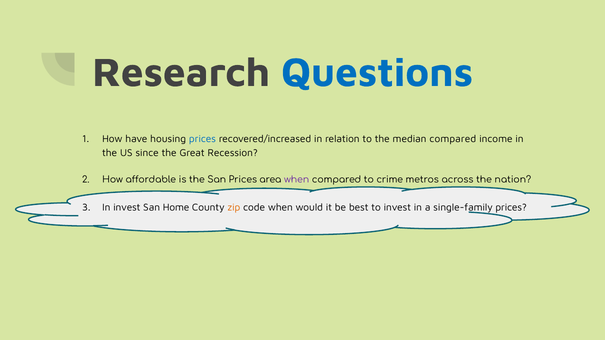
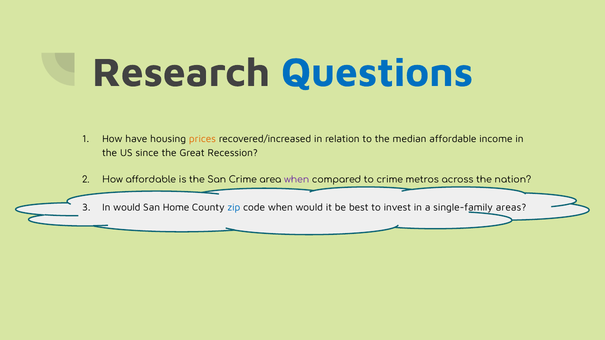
prices at (202, 139) colour: blue -> orange
median compared: compared -> affordable
San Prices: Prices -> Crime
In invest: invest -> would
zip colour: orange -> blue
single-family prices: prices -> areas
